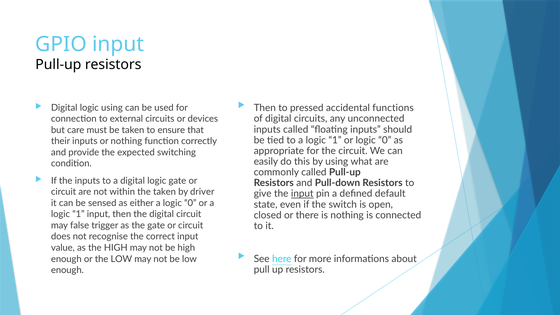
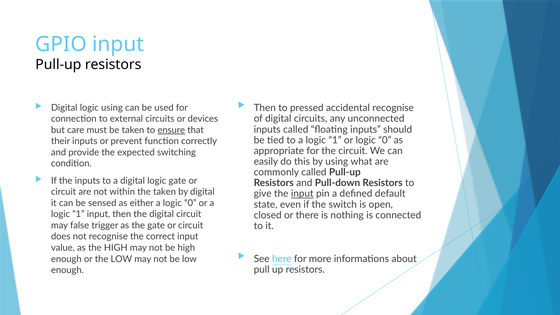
accidental functions: functions -> recognise
ensure underline: none -> present
or nothing: nothing -> prevent
by driver: driver -> digital
